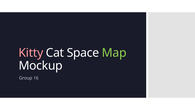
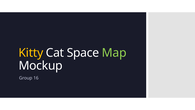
Kitty colour: pink -> yellow
